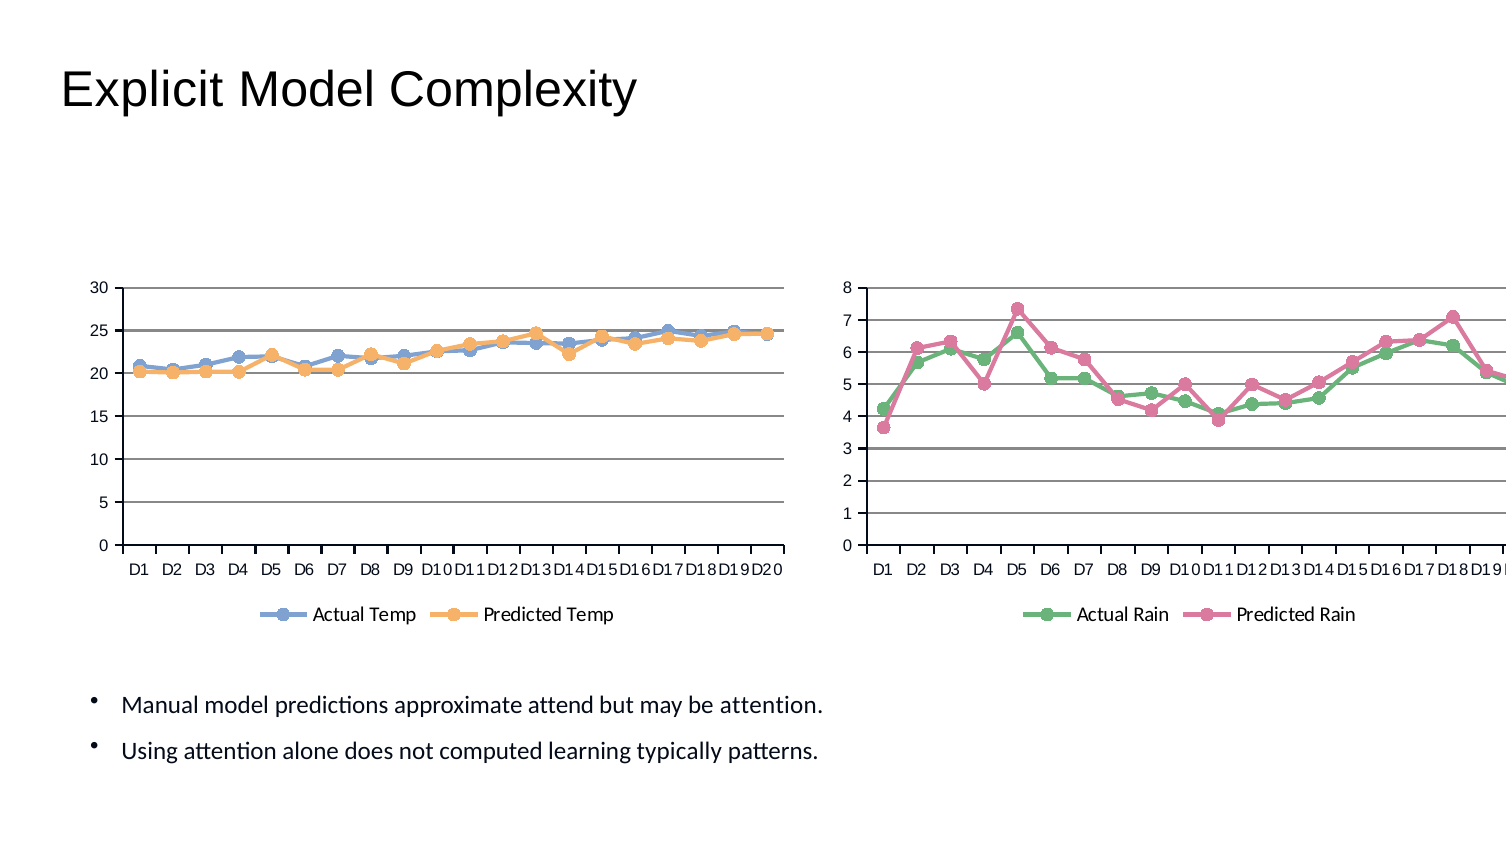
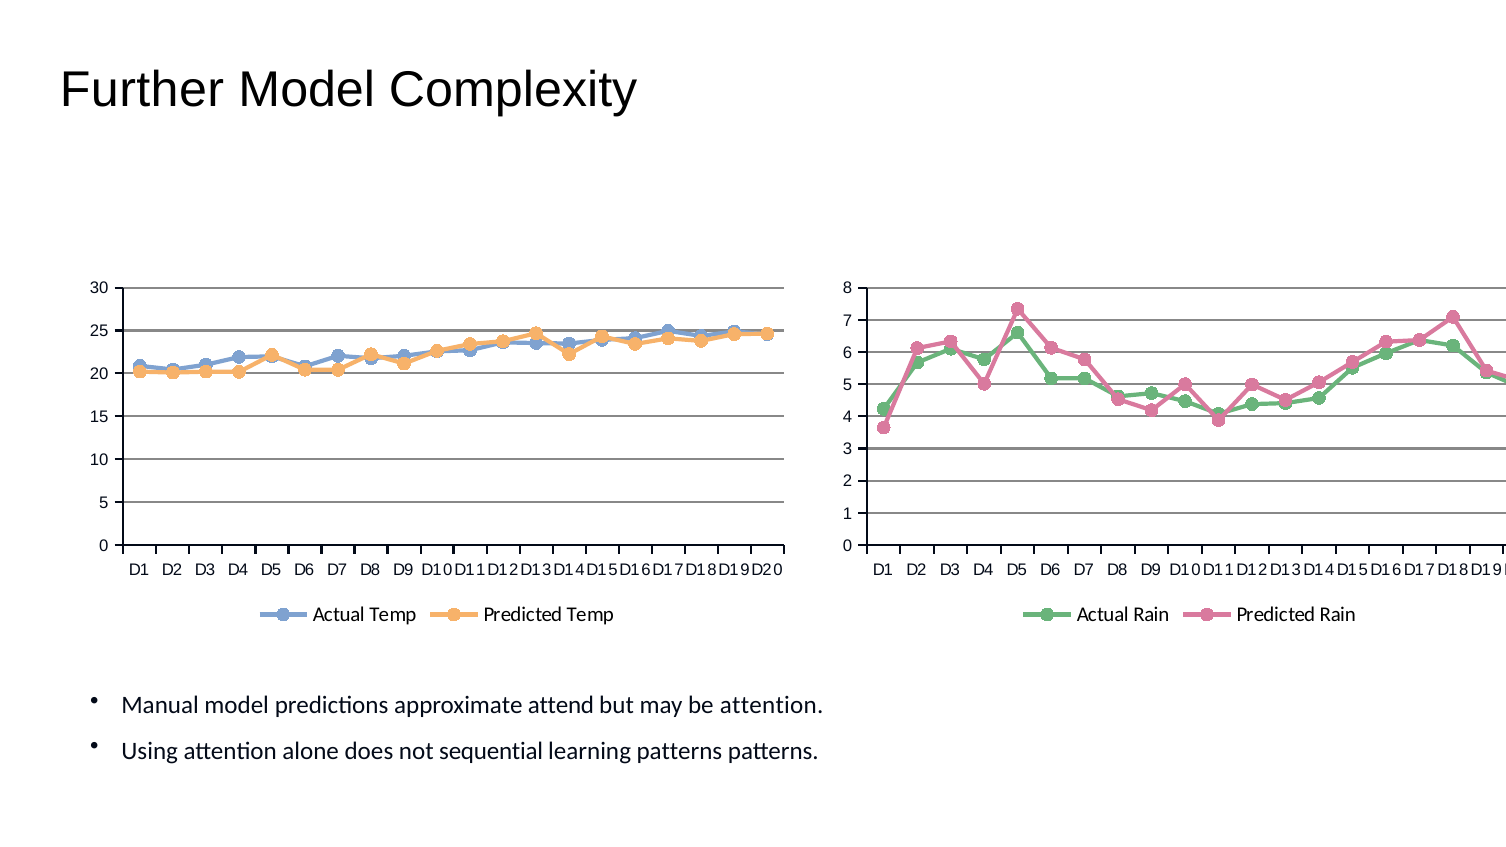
Explicit: Explicit -> Further
computed: computed -> sequential
learning typically: typically -> patterns
